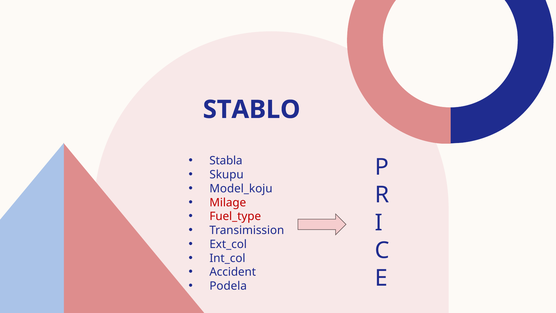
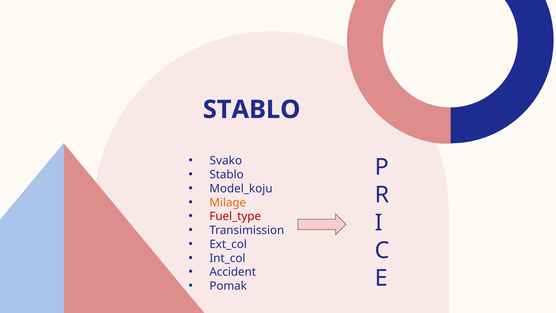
Stabla: Stabla -> Svako
Skupu at (227, 175): Skupu -> Stablo
Milage colour: red -> orange
Podela: Podela -> Pomak
